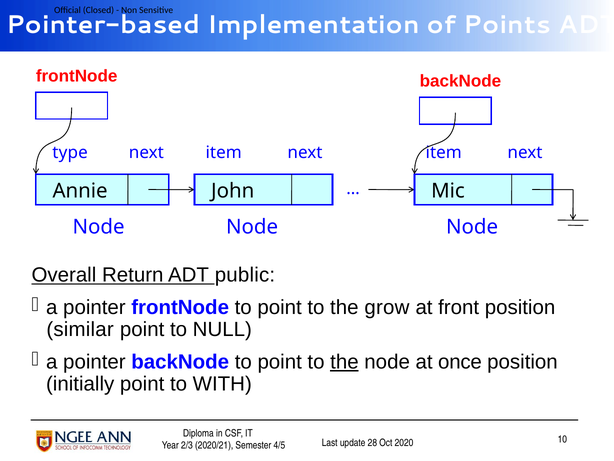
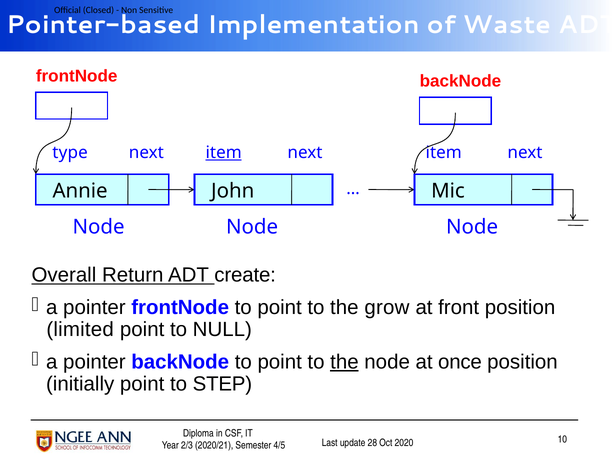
Points: Points -> Waste
item at (224, 153) underline: none -> present
public: public -> create
similar: similar -> limited
WITH: WITH -> STEP
